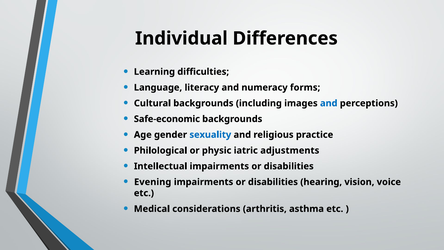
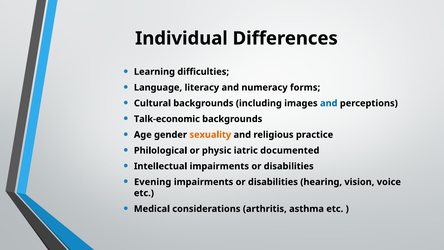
Safe-economic: Safe-economic -> Talk-economic
sexuality colour: blue -> orange
adjustments: adjustments -> documented
